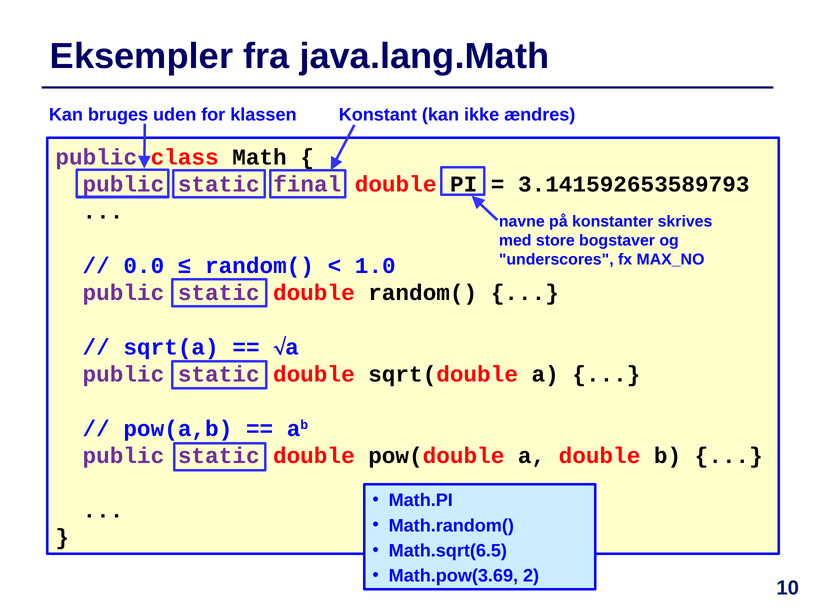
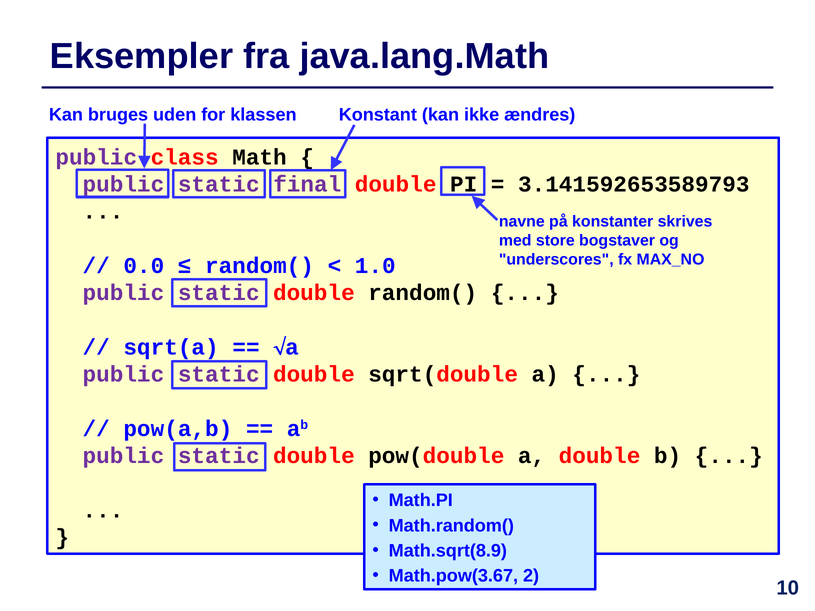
Math.sqrt(6.5: Math.sqrt(6.5 -> Math.sqrt(8.9
Math.pow(3.69: Math.pow(3.69 -> Math.pow(3.67
